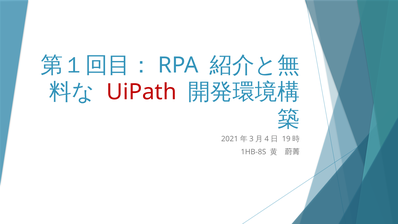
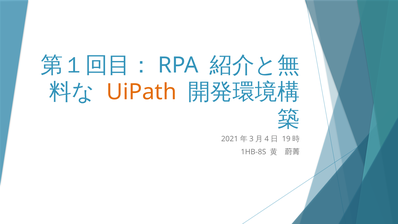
UiPath colour: red -> orange
